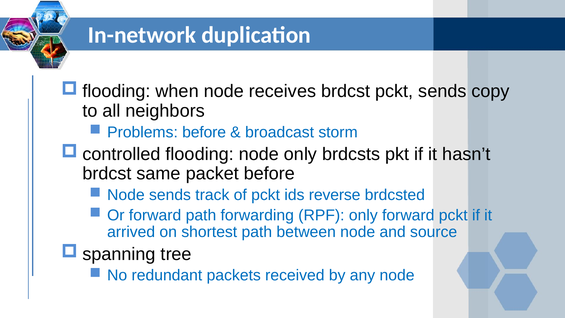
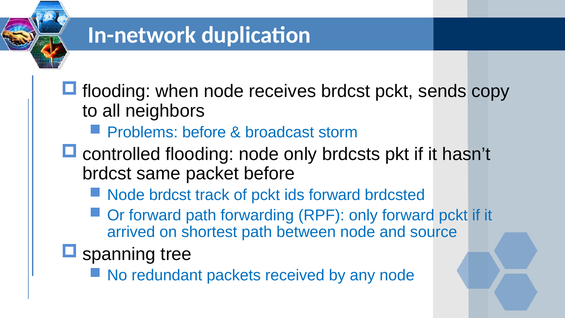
Node sends: sends -> brdcst
ids reverse: reverse -> forward
